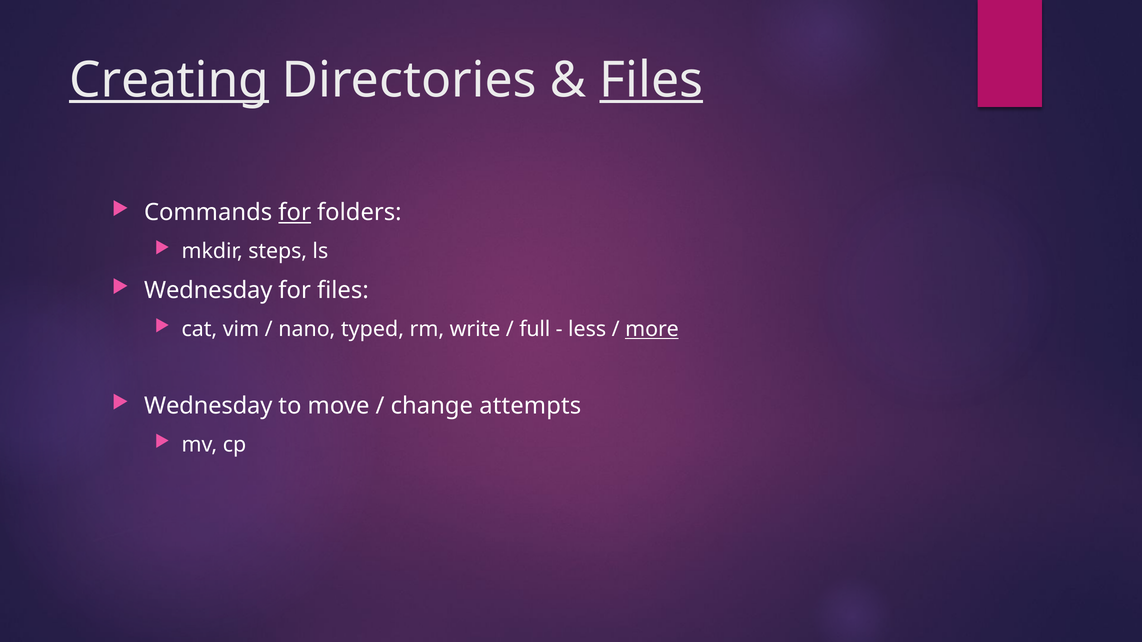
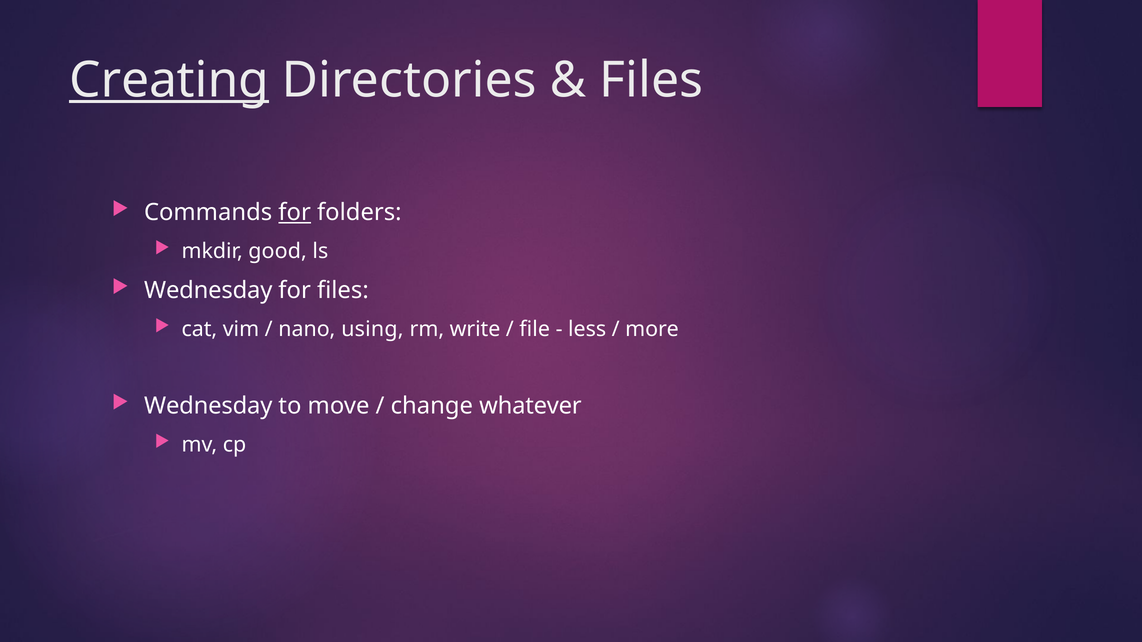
Files at (651, 80) underline: present -> none
steps: steps -> good
typed: typed -> using
full: full -> file
more underline: present -> none
attempts: attempts -> whatever
